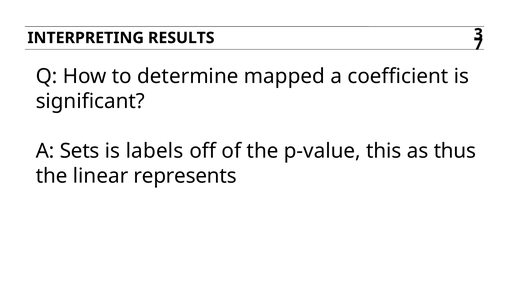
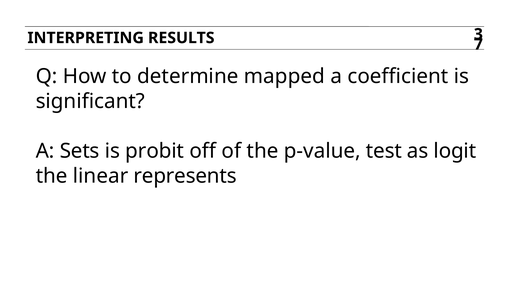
labels: labels -> probit
this: this -> test
thus: thus -> logit
